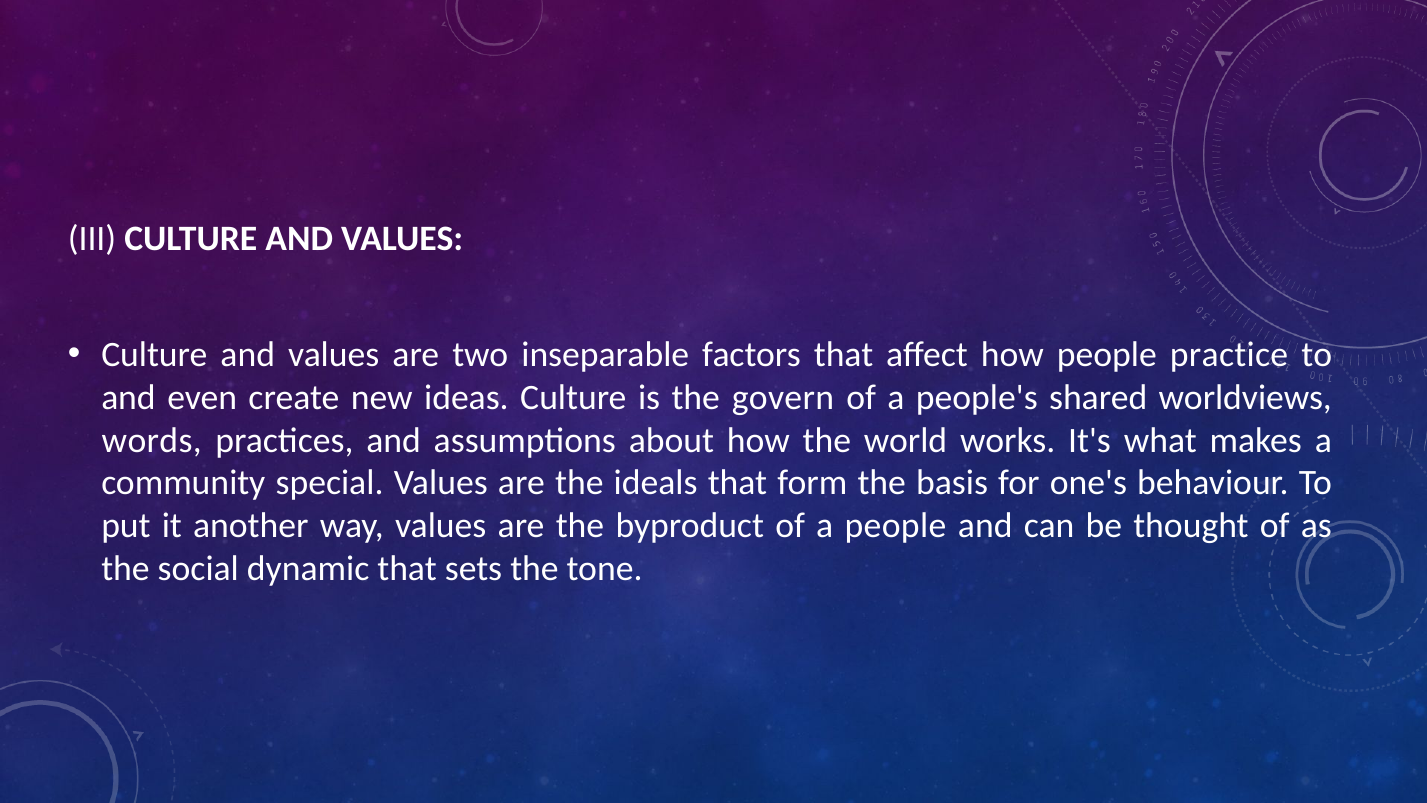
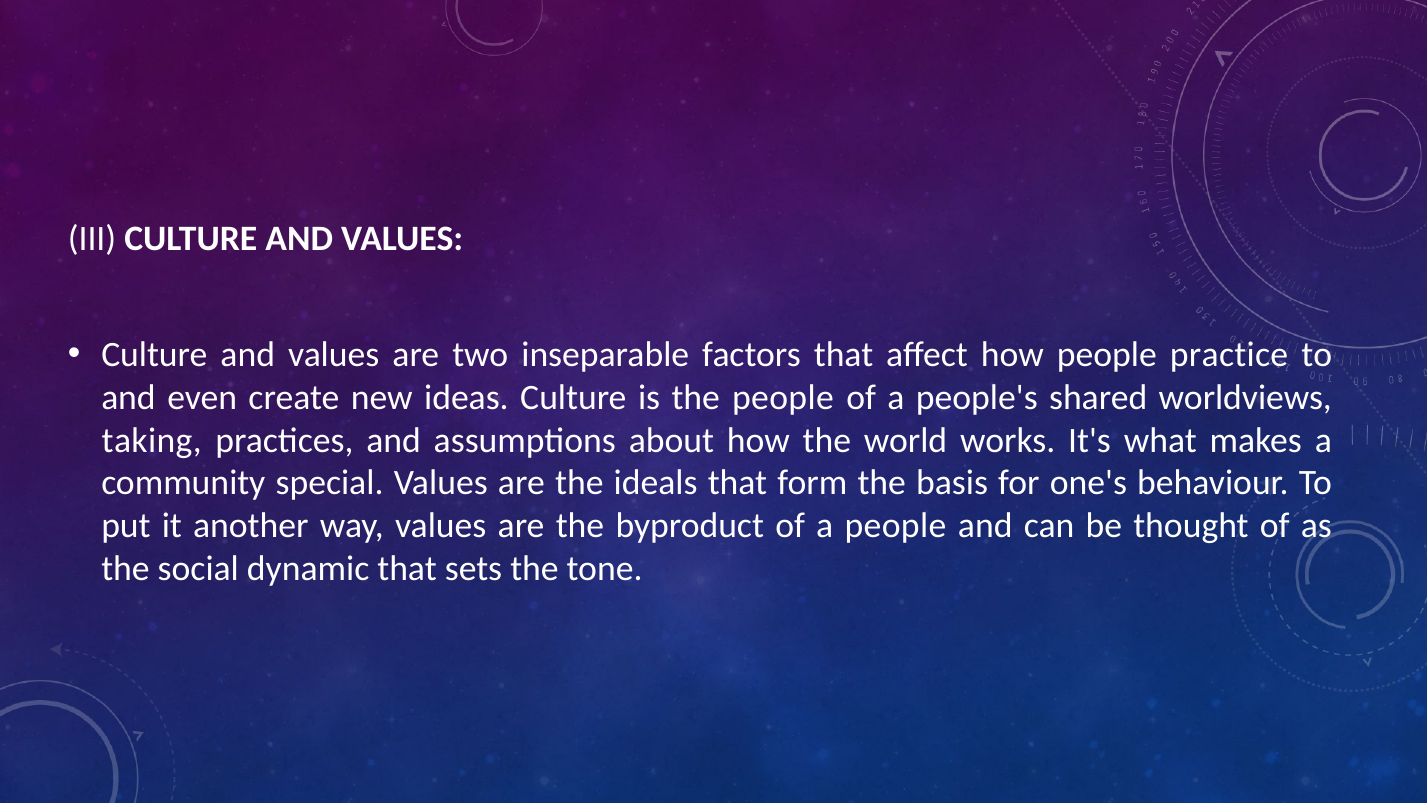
the govern: govern -> people
words: words -> taking
